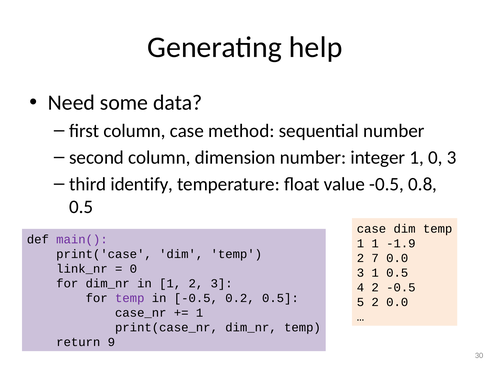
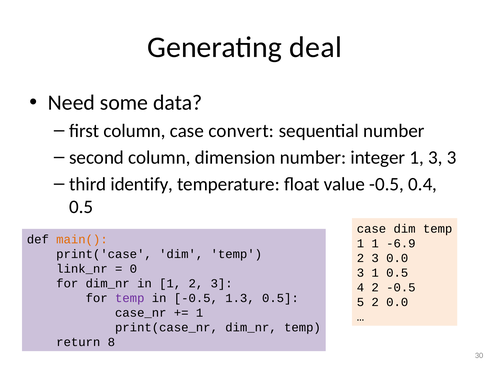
help: help -> deal
method: method -> convert
1 0: 0 -> 3
0.8: 0.8 -> 0.4
main( colour: purple -> orange
-1.9: -1.9 -> -6.9
7 at (375, 258): 7 -> 3
0.2: 0.2 -> 1.3
9: 9 -> 8
